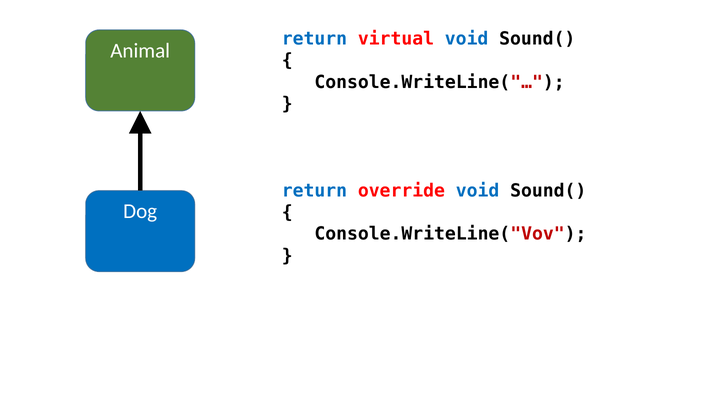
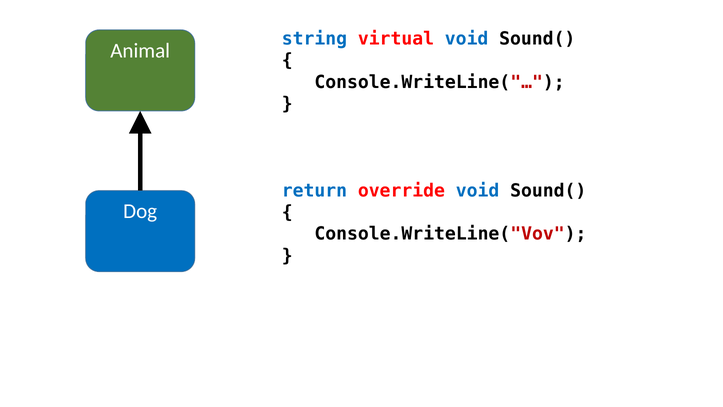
return at (314, 39): return -> string
